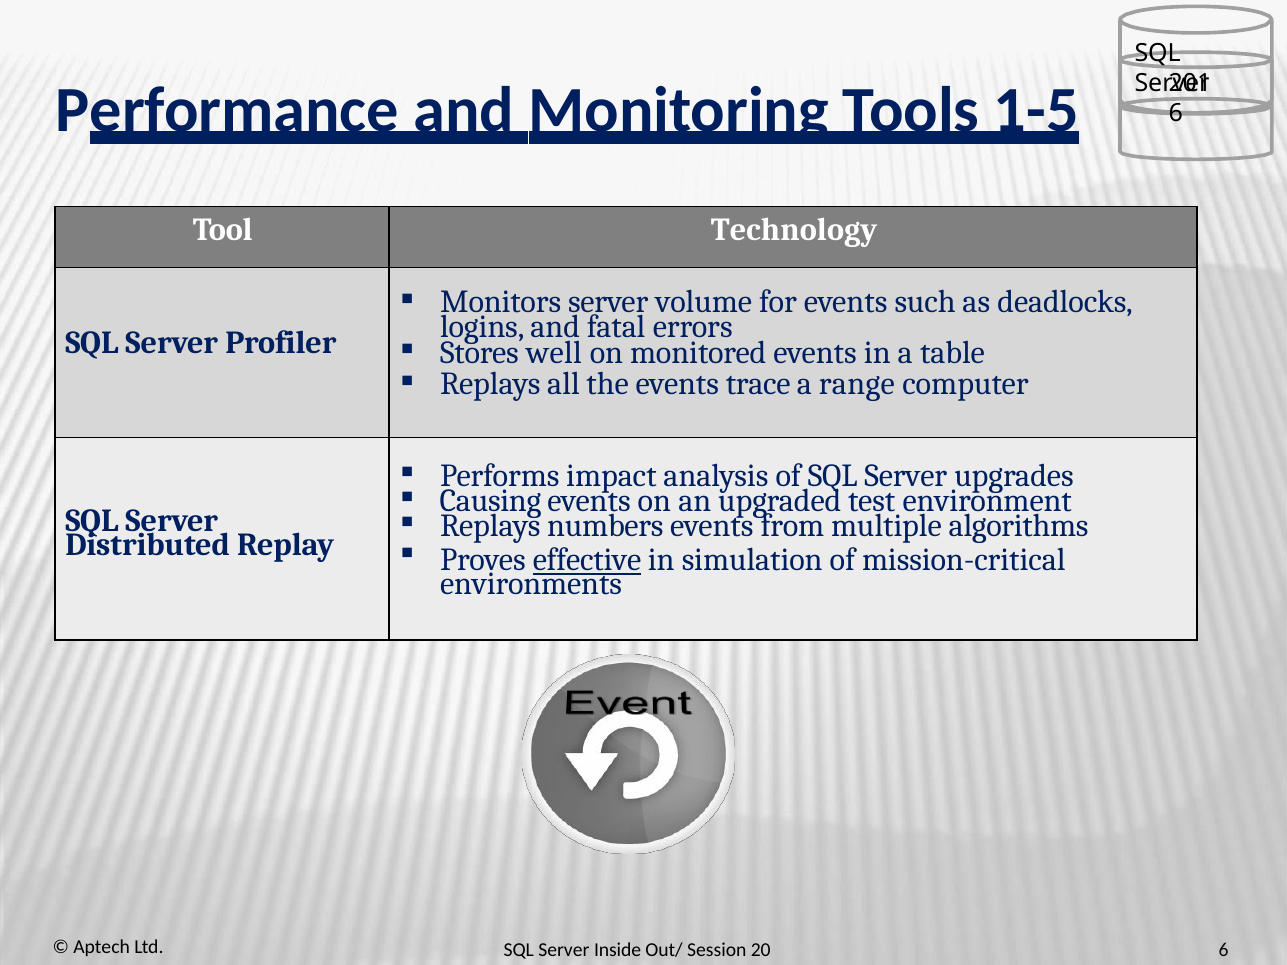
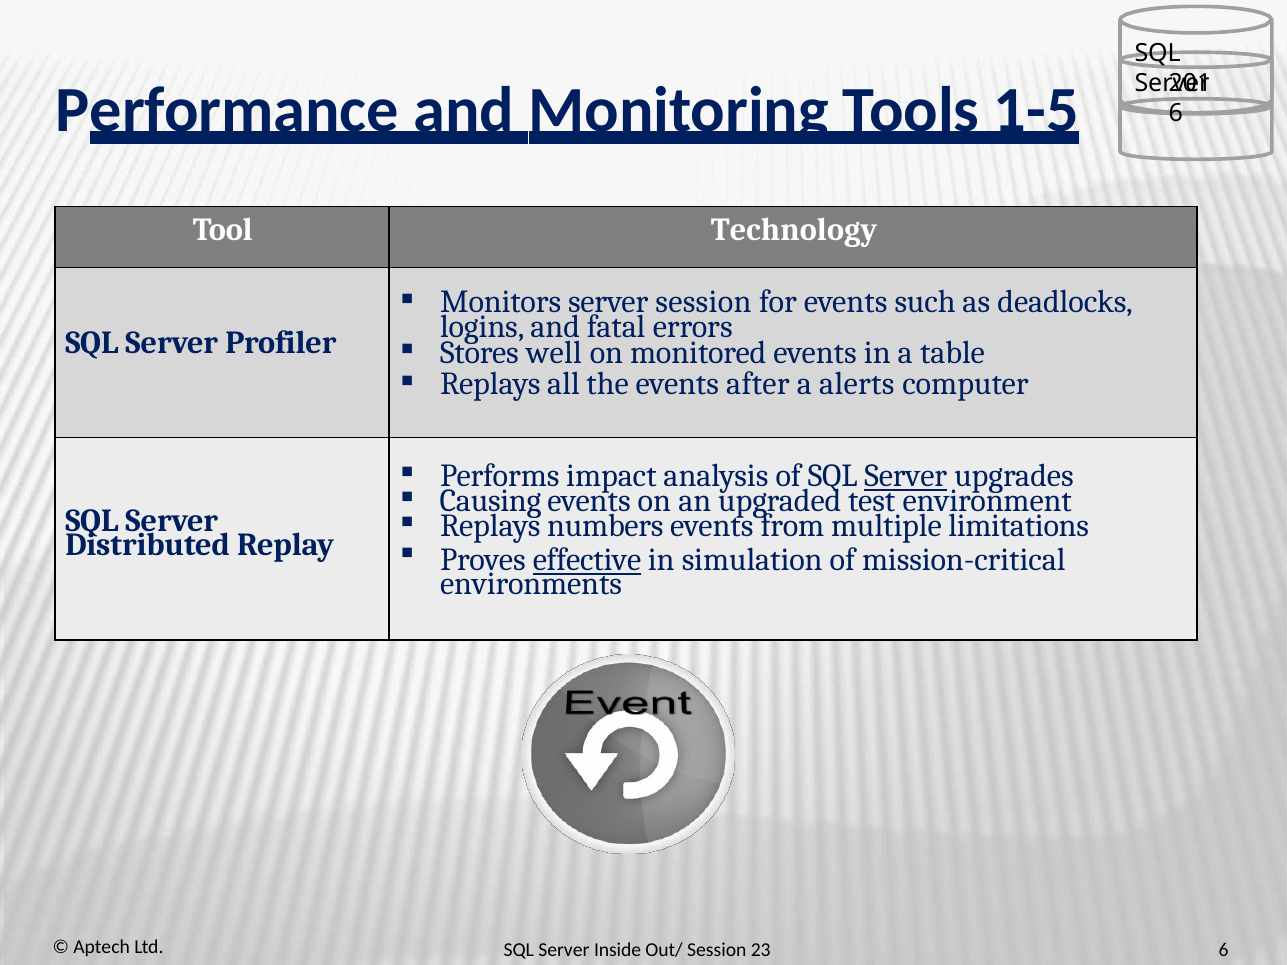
server volume: volume -> session
trace: trace -> after
range: range -> alerts
Server at (906, 476) underline: none -> present
algorithms: algorithms -> limitations
20: 20 -> 23
